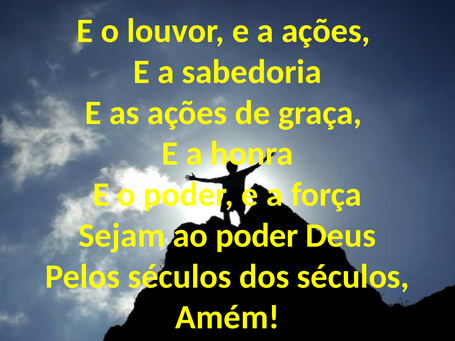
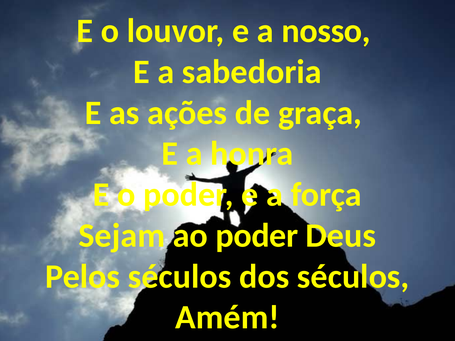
a ações: ações -> nosso
